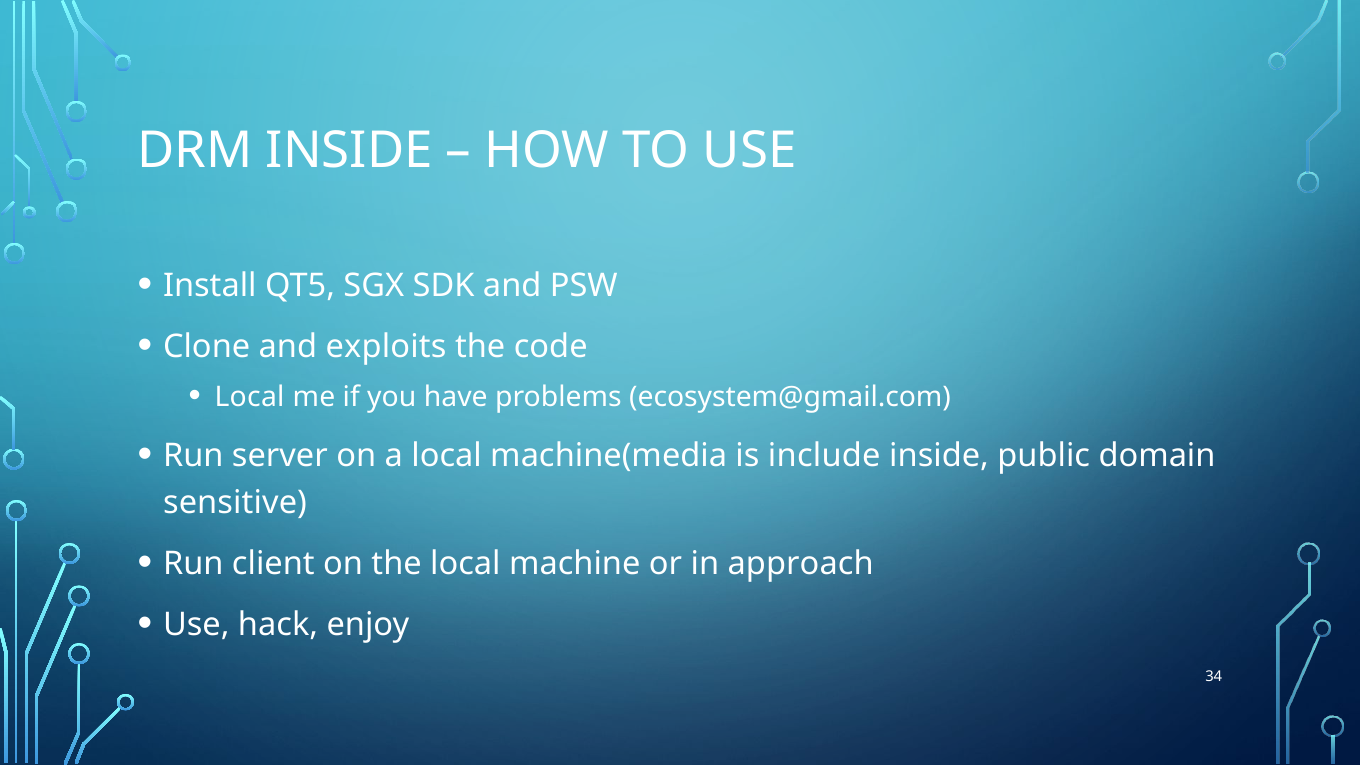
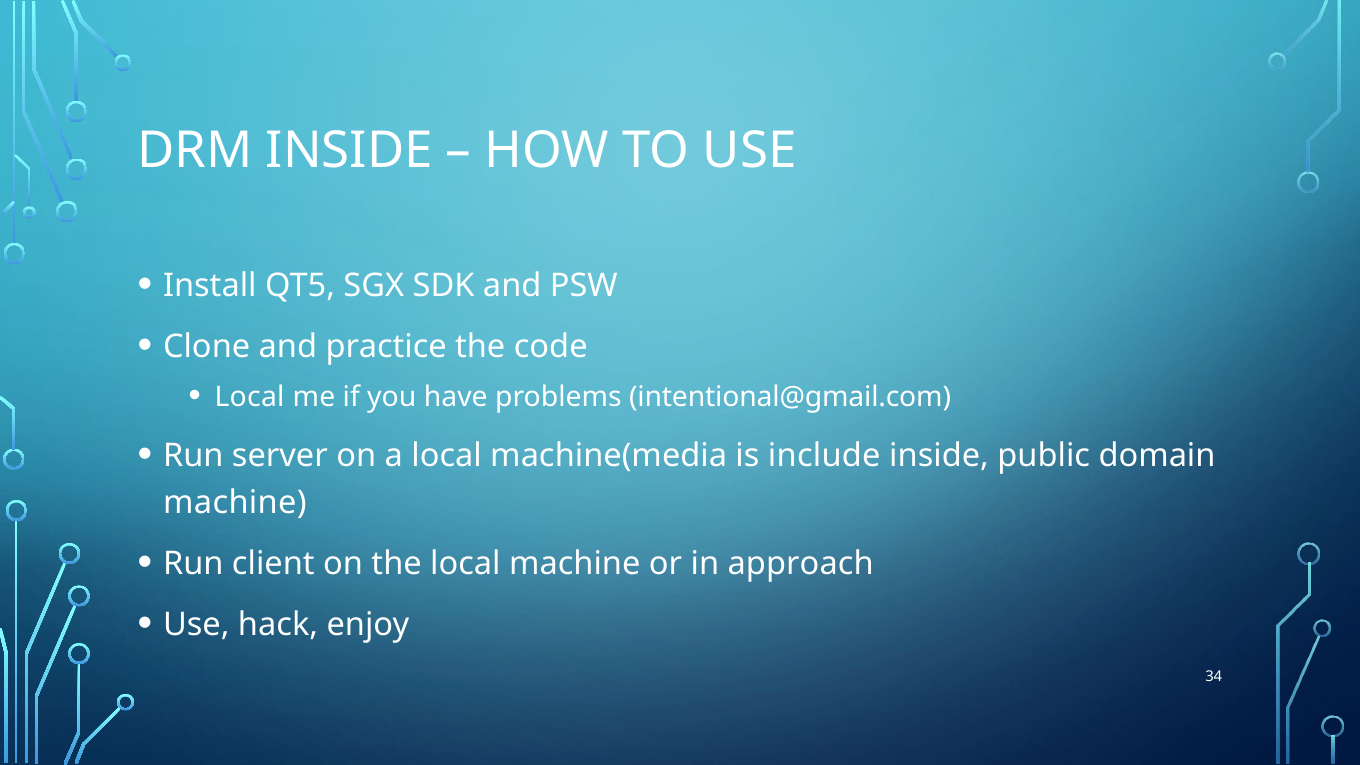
exploits: exploits -> practice
ecosystem@gmail.com: ecosystem@gmail.com -> intentional@gmail.com
sensitive at (235, 502): sensitive -> machine
